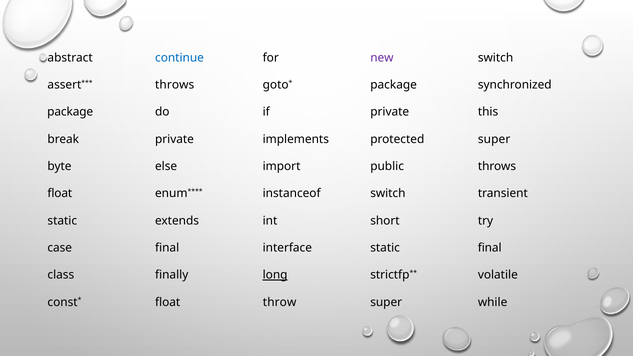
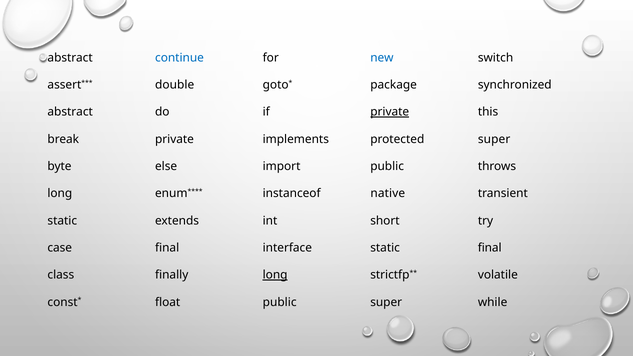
new colour: purple -> blue
throws at (175, 85): throws -> double
package at (70, 112): package -> abstract
private at (390, 112) underline: none -> present
float at (60, 193): float -> long
instanceof switch: switch -> native
float throw: throw -> public
